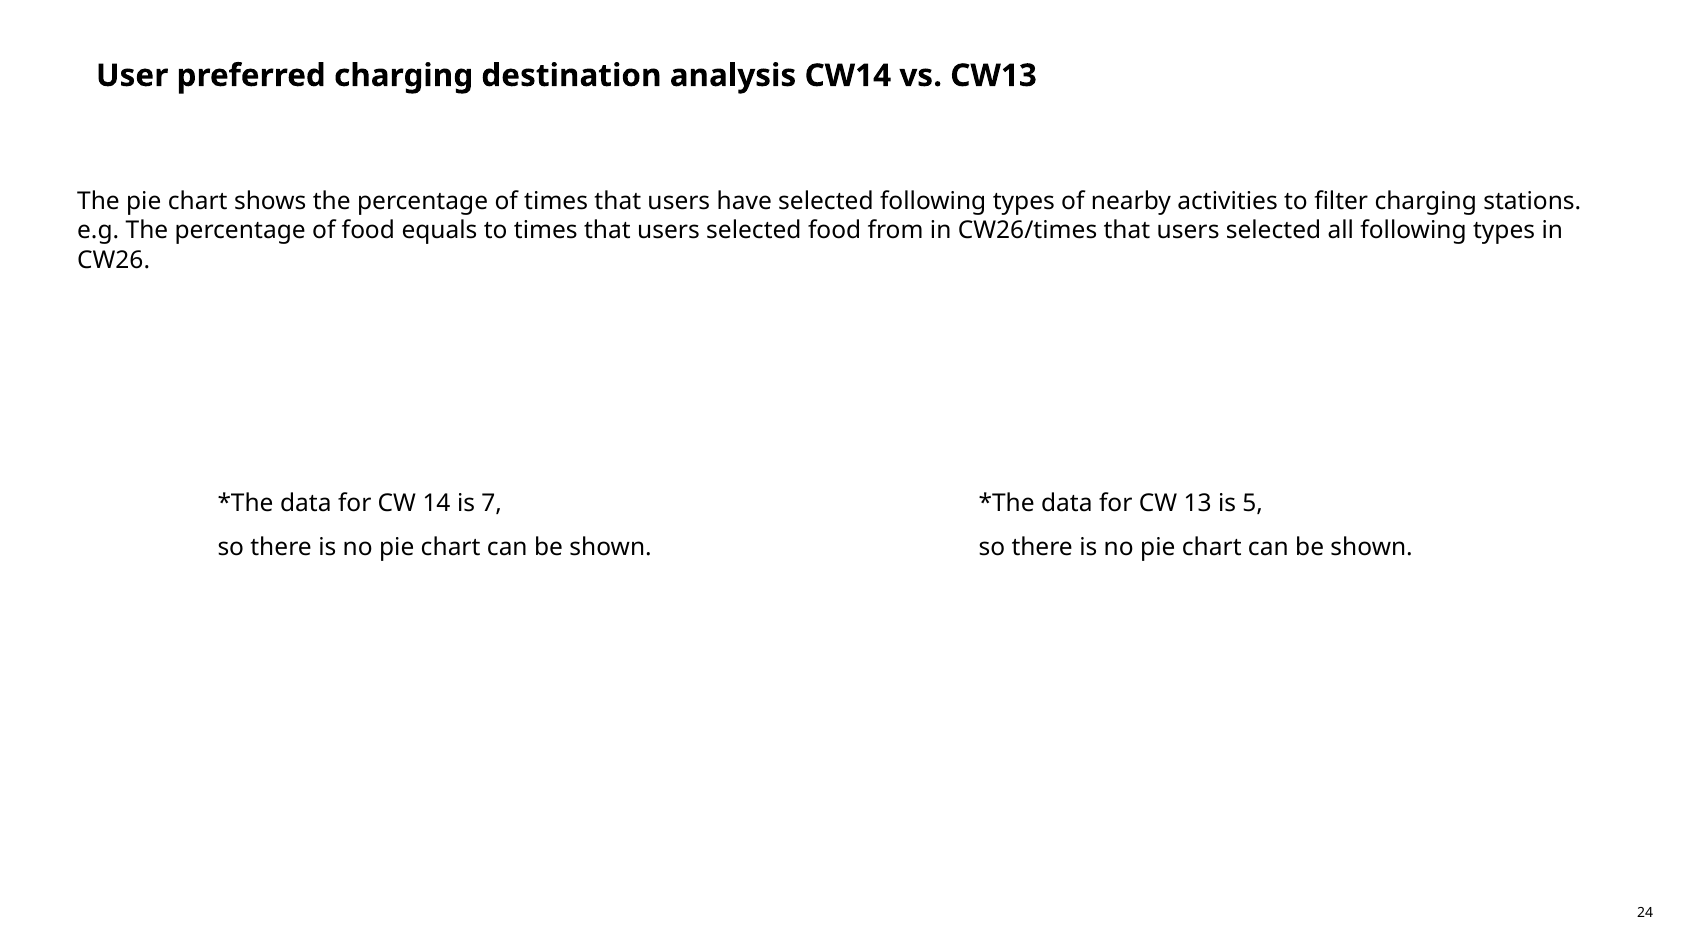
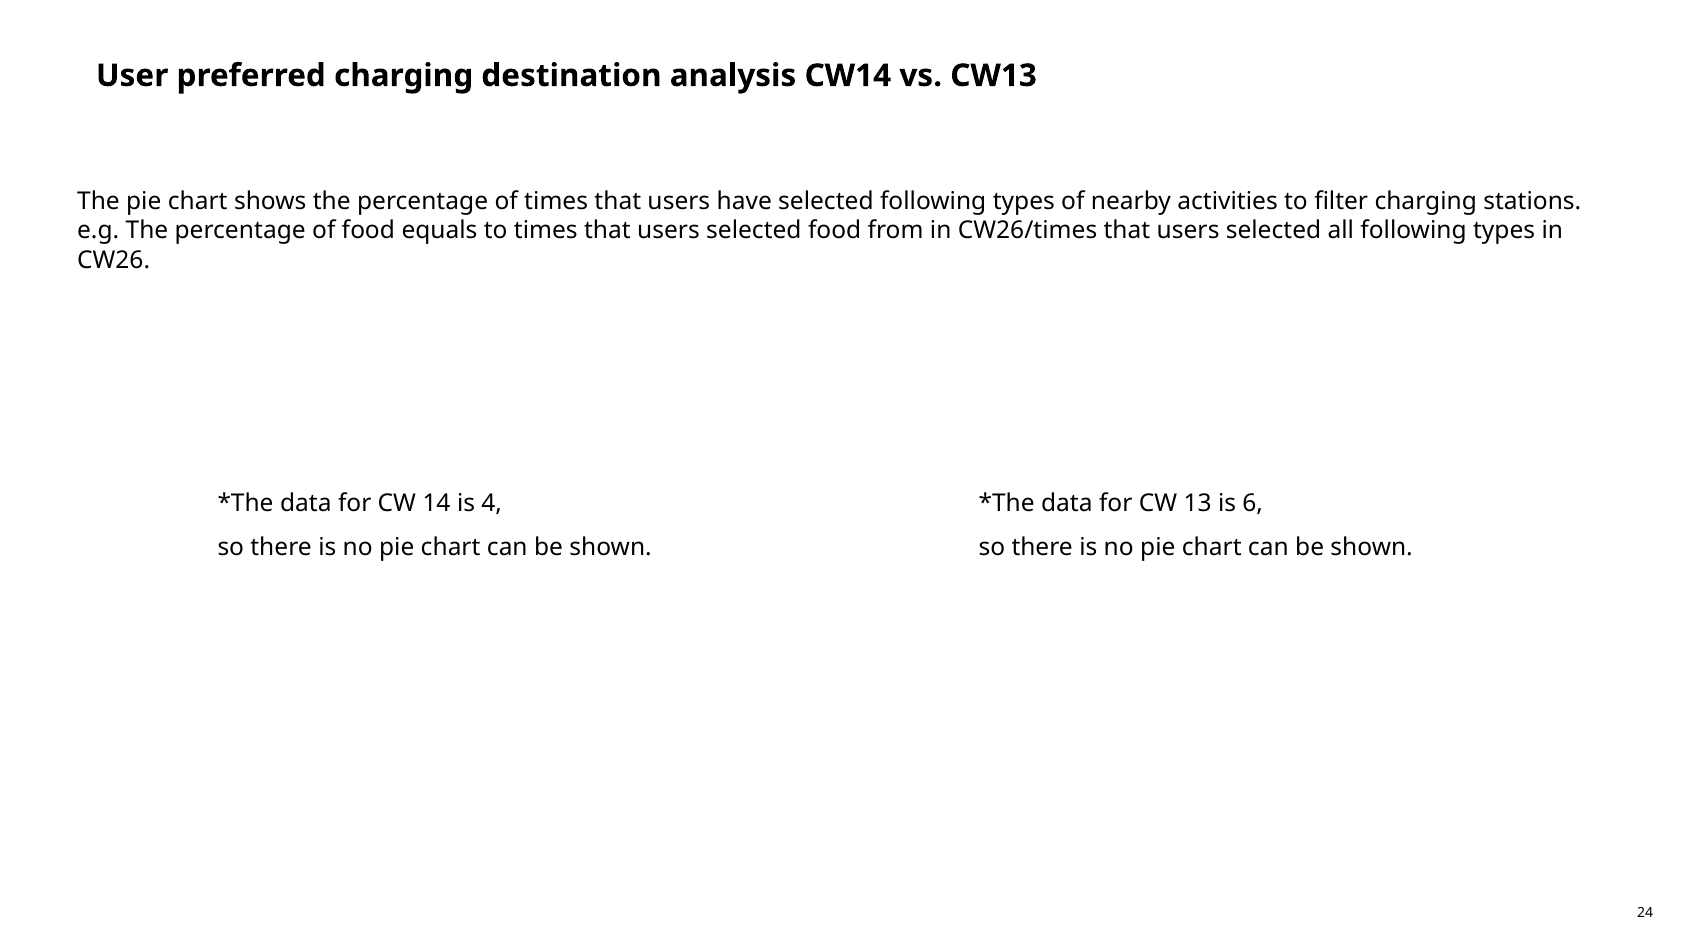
7: 7 -> 4
5: 5 -> 6
